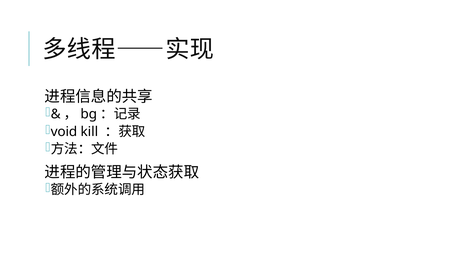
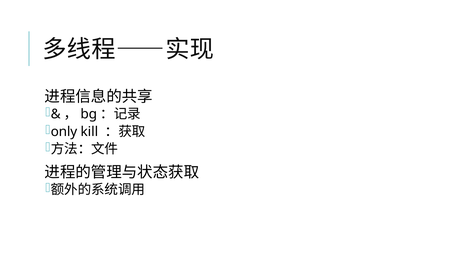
void: void -> only
